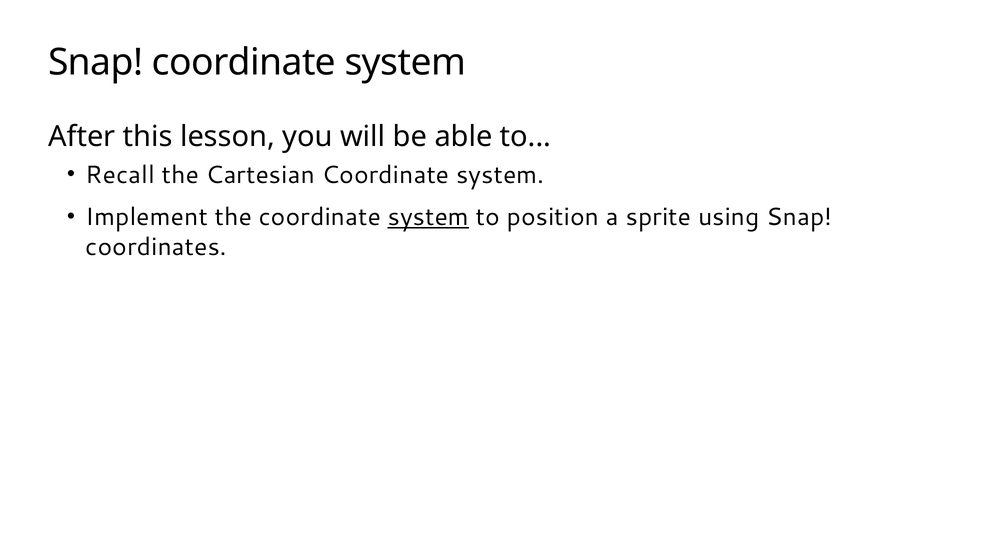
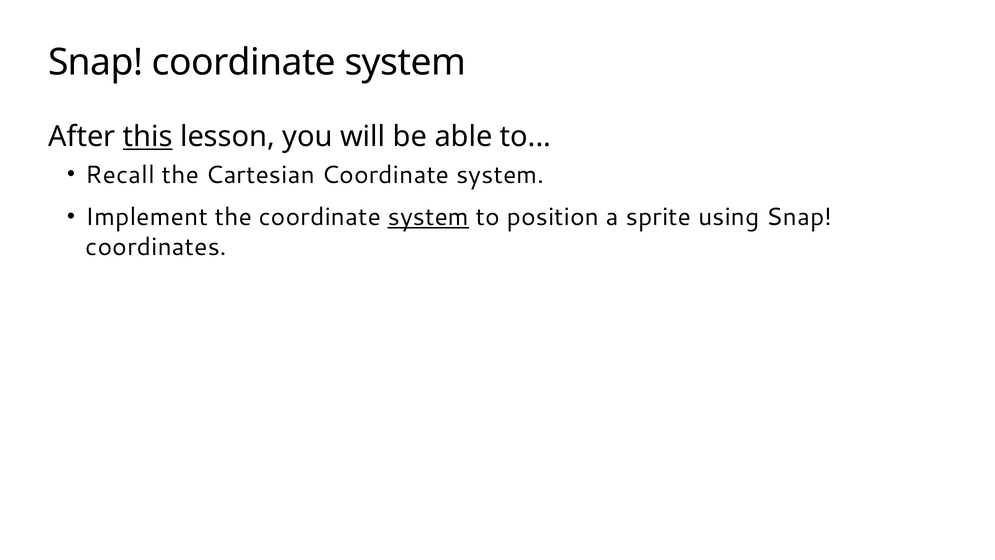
this underline: none -> present
